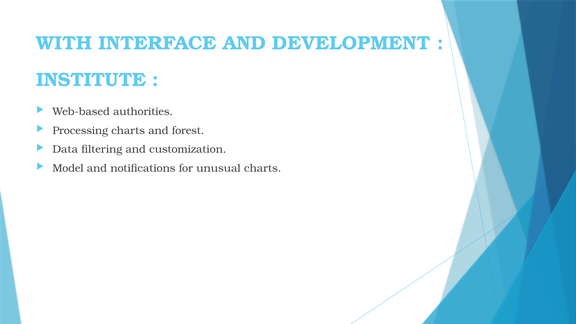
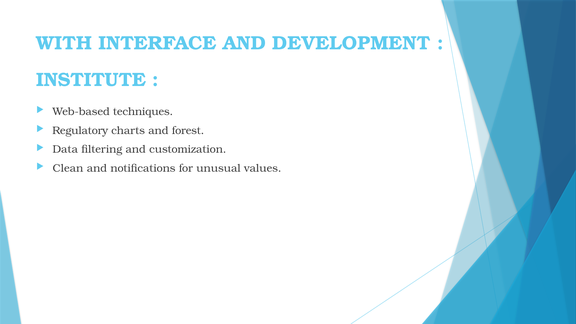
authorities: authorities -> techniques
Processing: Processing -> Regulatory
Model: Model -> Clean
unusual charts: charts -> values
